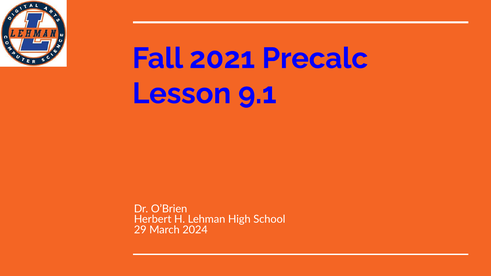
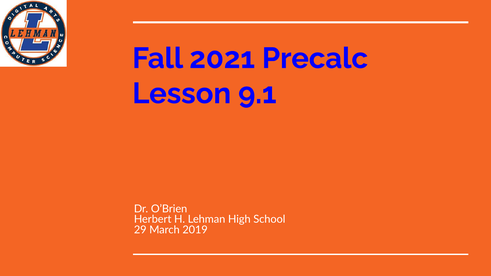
2024: 2024 -> 2019
